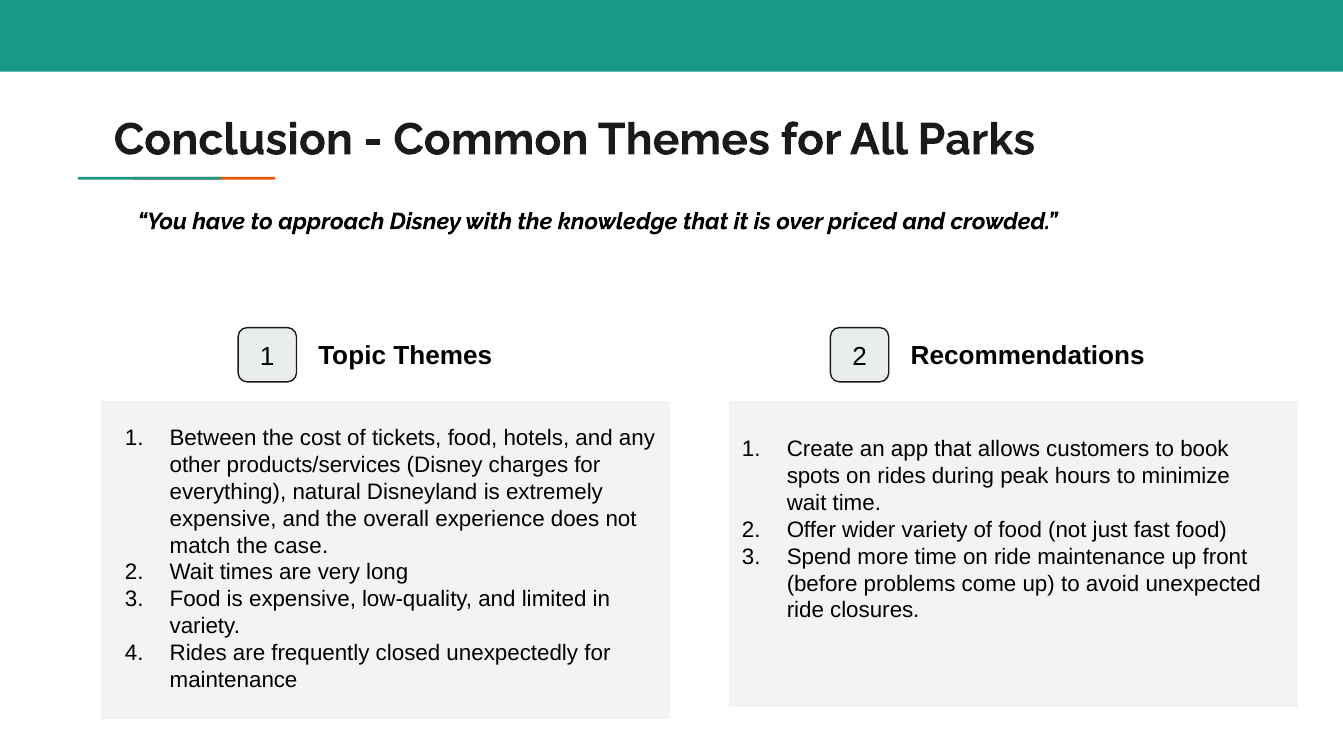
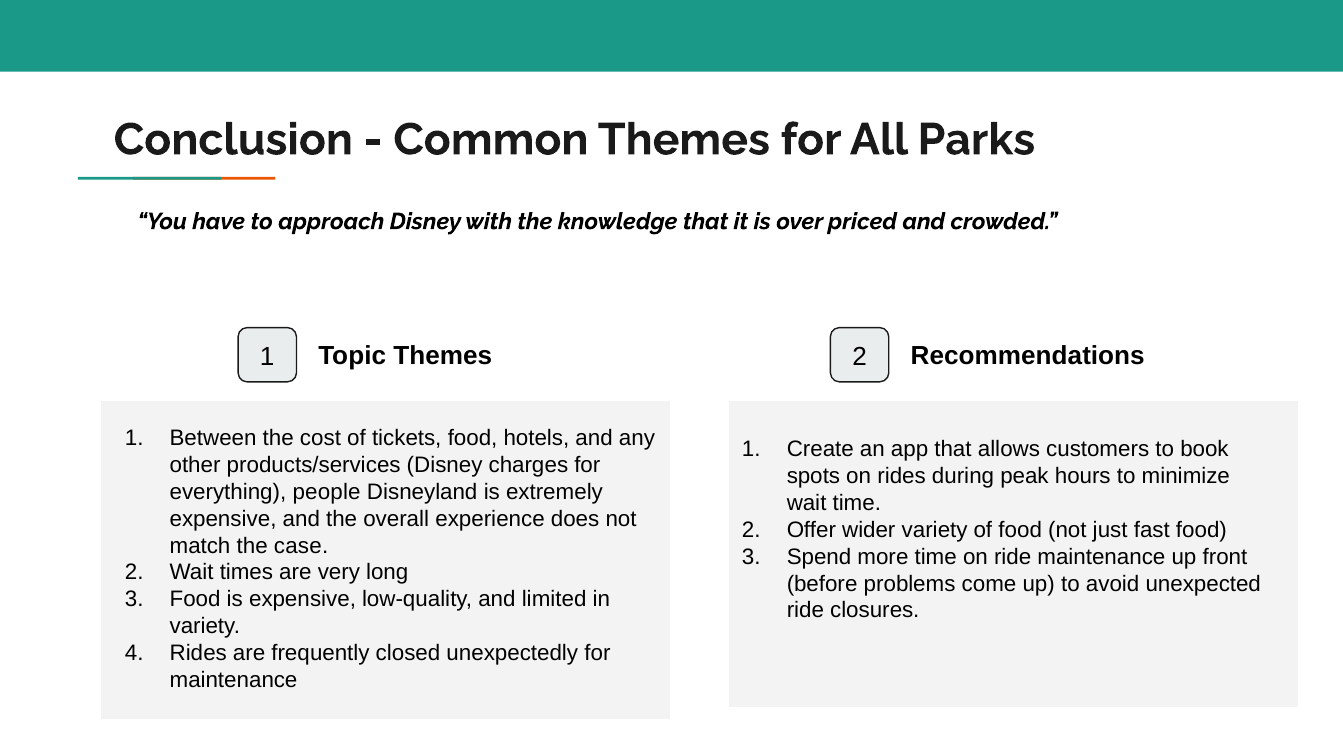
natural: natural -> people
